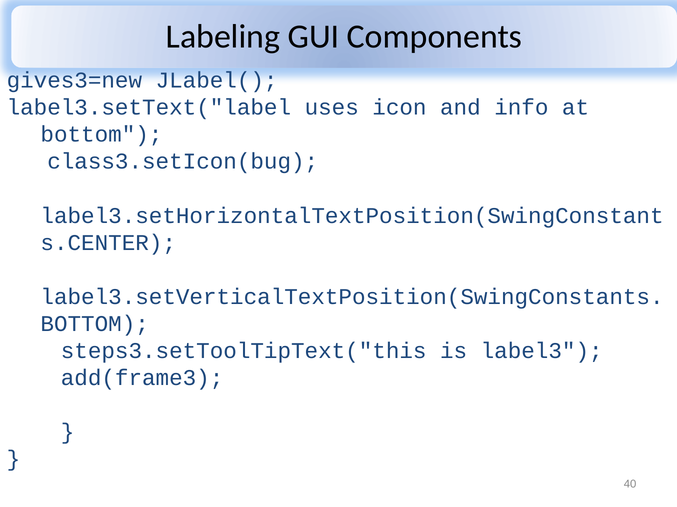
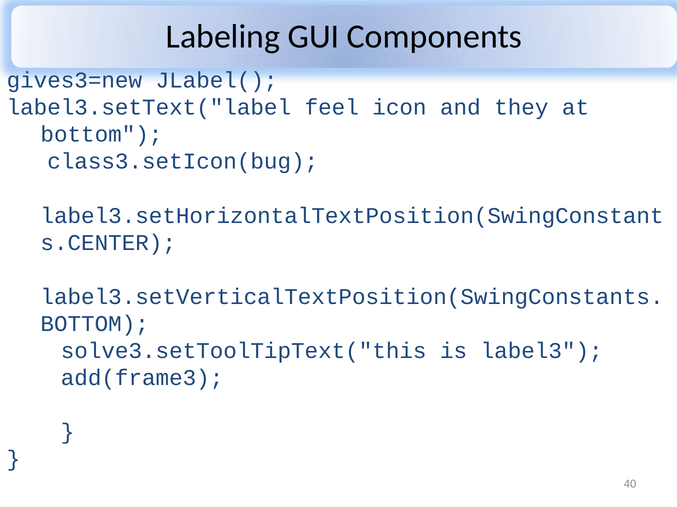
uses: uses -> feel
info: info -> they
steps3.setToolTipText("this: steps3.setToolTipText("this -> solve3.setToolTipText("this
